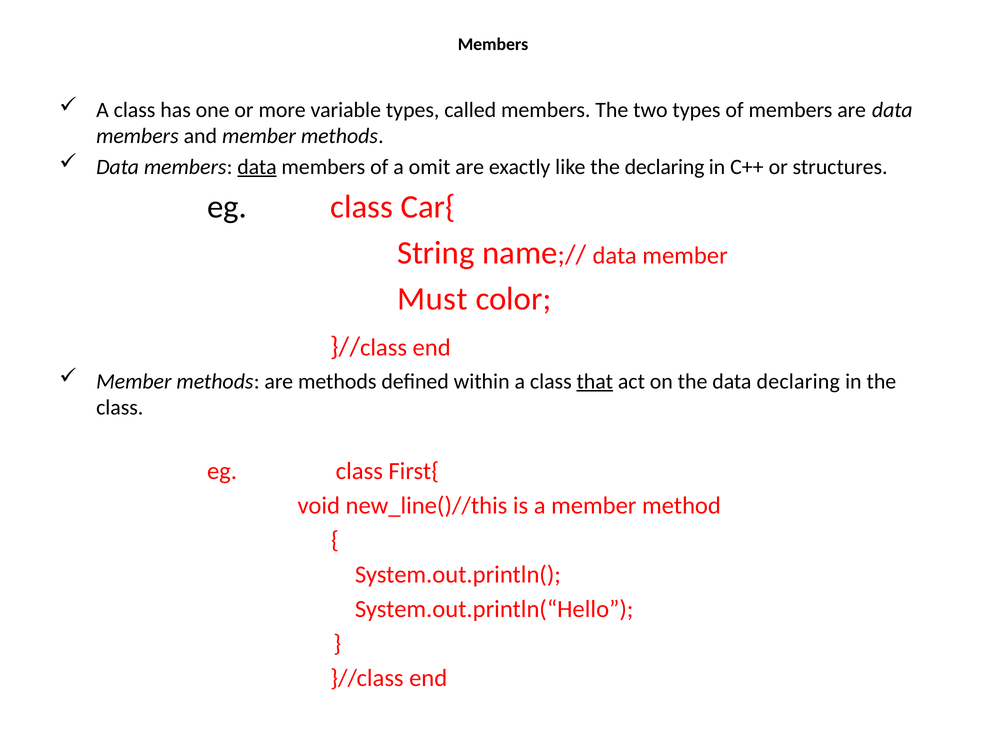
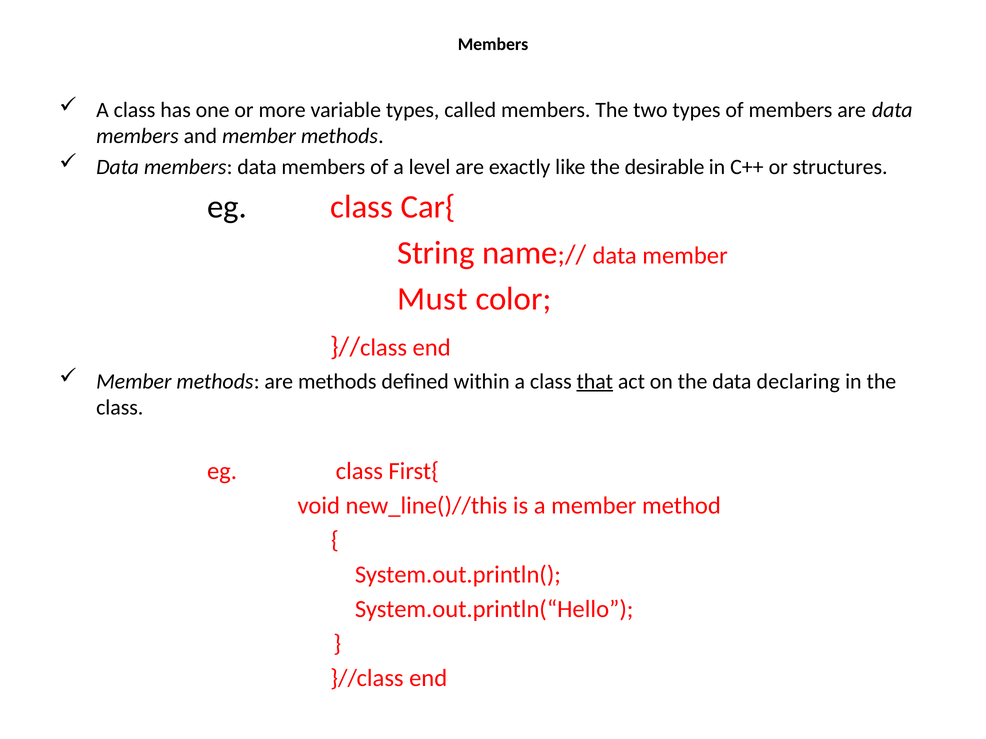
data at (257, 167) underline: present -> none
omit: omit -> level
the declaring: declaring -> desirable
